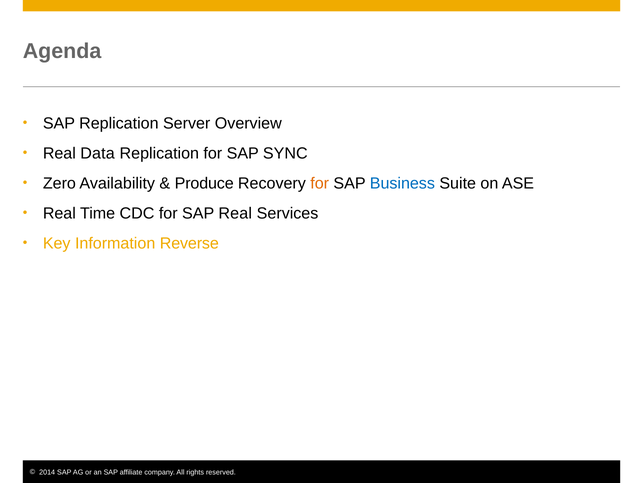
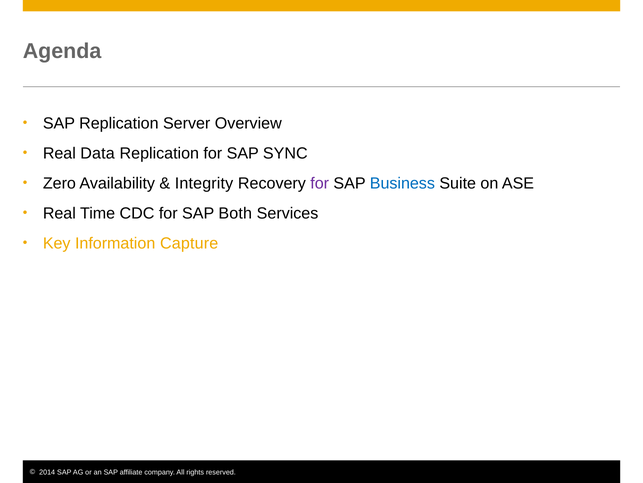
Produce: Produce -> Integrity
for at (320, 183) colour: orange -> purple
SAP Real: Real -> Both
Reverse: Reverse -> Capture
